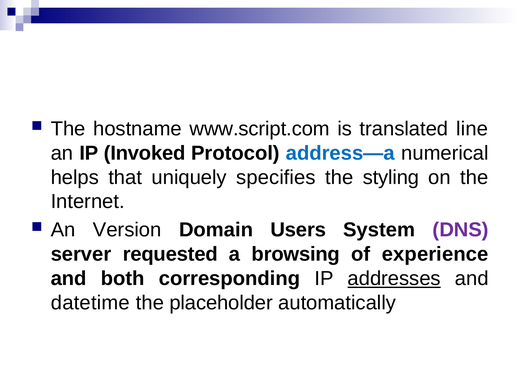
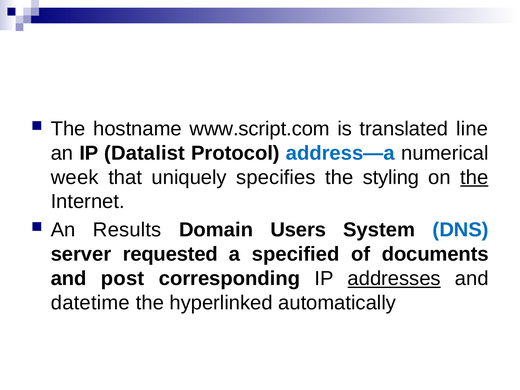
Invoked: Invoked -> Datalist
helps: helps -> week
the at (474, 177) underline: none -> present
Version: Version -> Results
DNS colour: purple -> blue
browsing: browsing -> specified
experience: experience -> documents
both: both -> post
placeholder: placeholder -> hyperlinked
